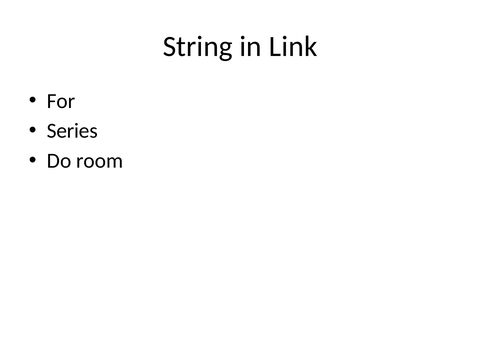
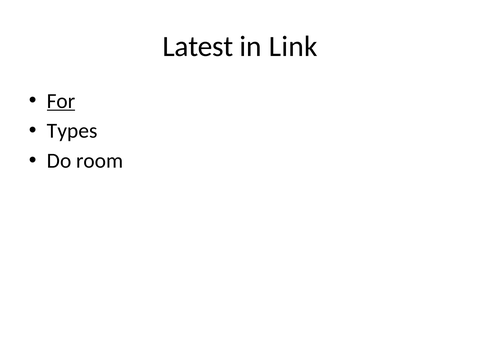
String: String -> Latest
For underline: none -> present
Series: Series -> Types
